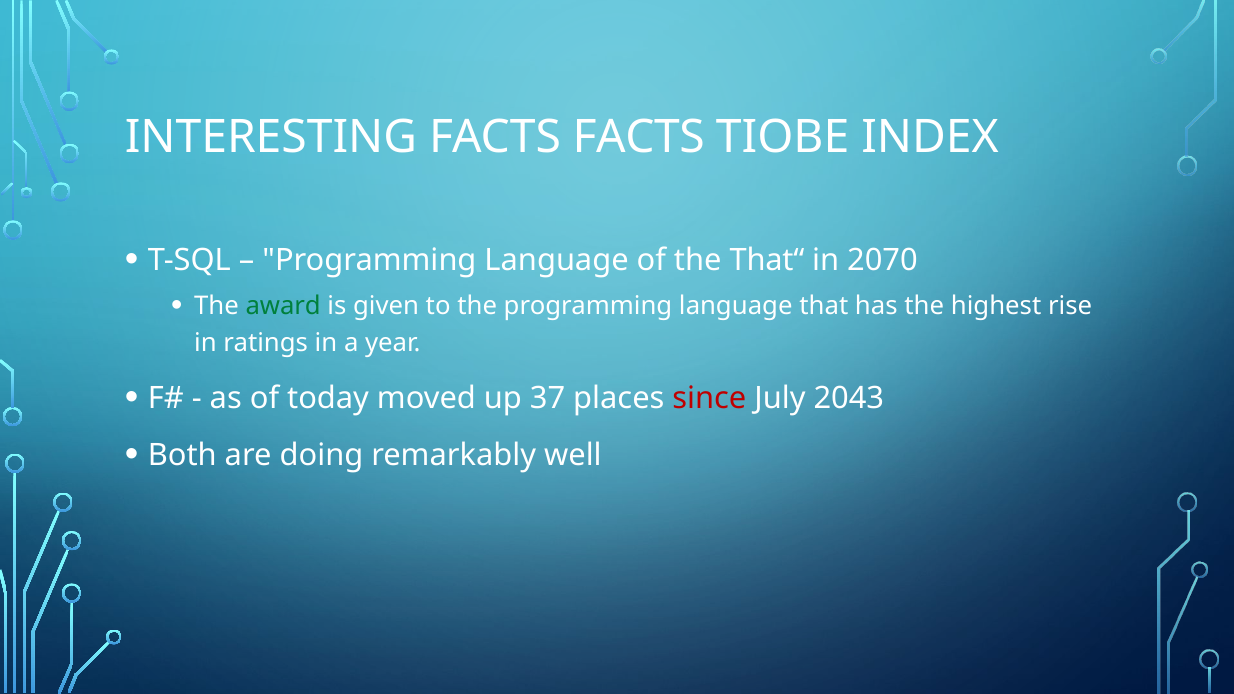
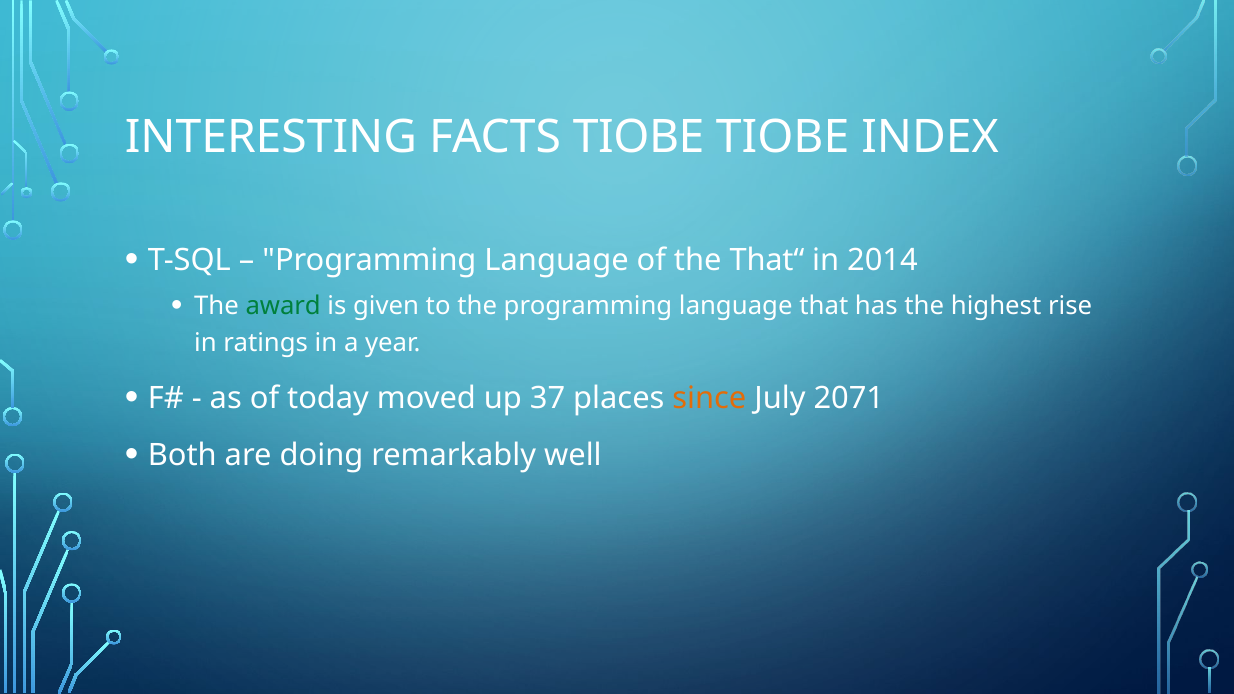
FACTS FACTS: FACTS -> TIOBE
2070: 2070 -> 2014
since colour: red -> orange
2043: 2043 -> 2071
